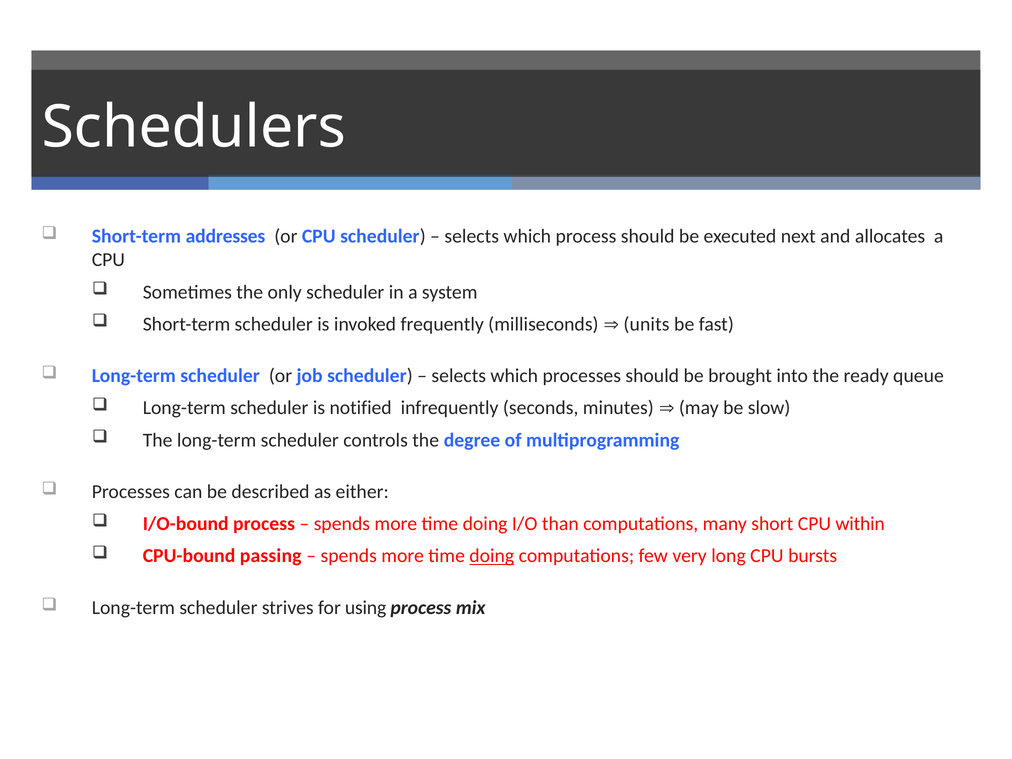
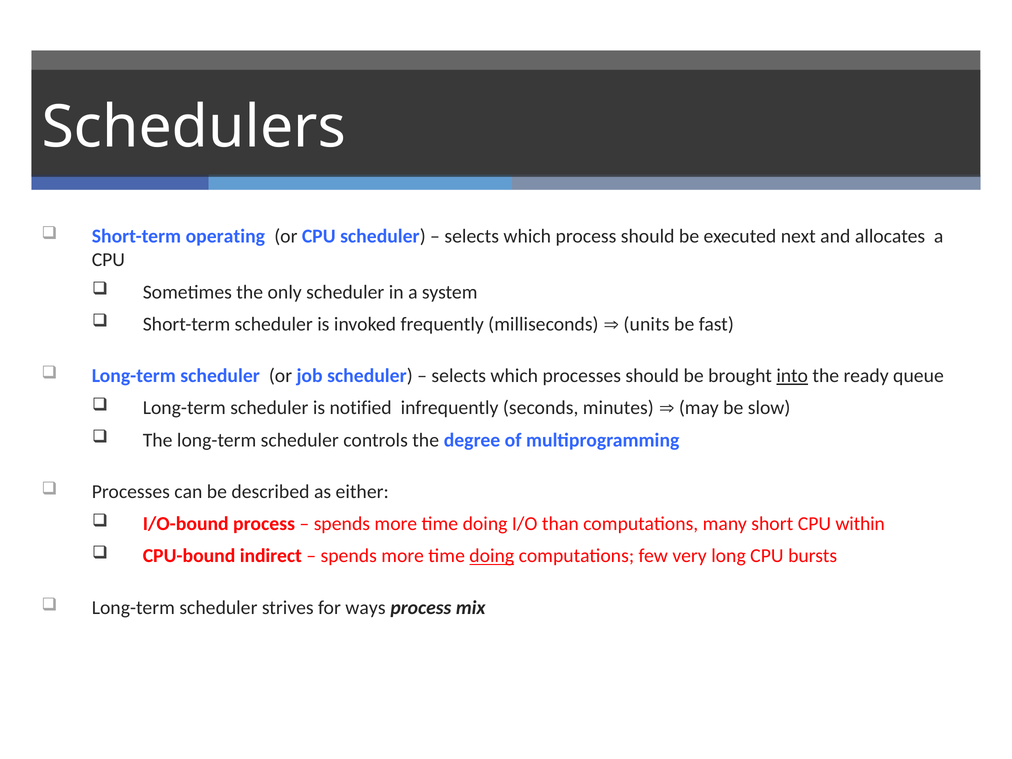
addresses: addresses -> operating
into underline: none -> present
passing: passing -> indirect
using: using -> ways
